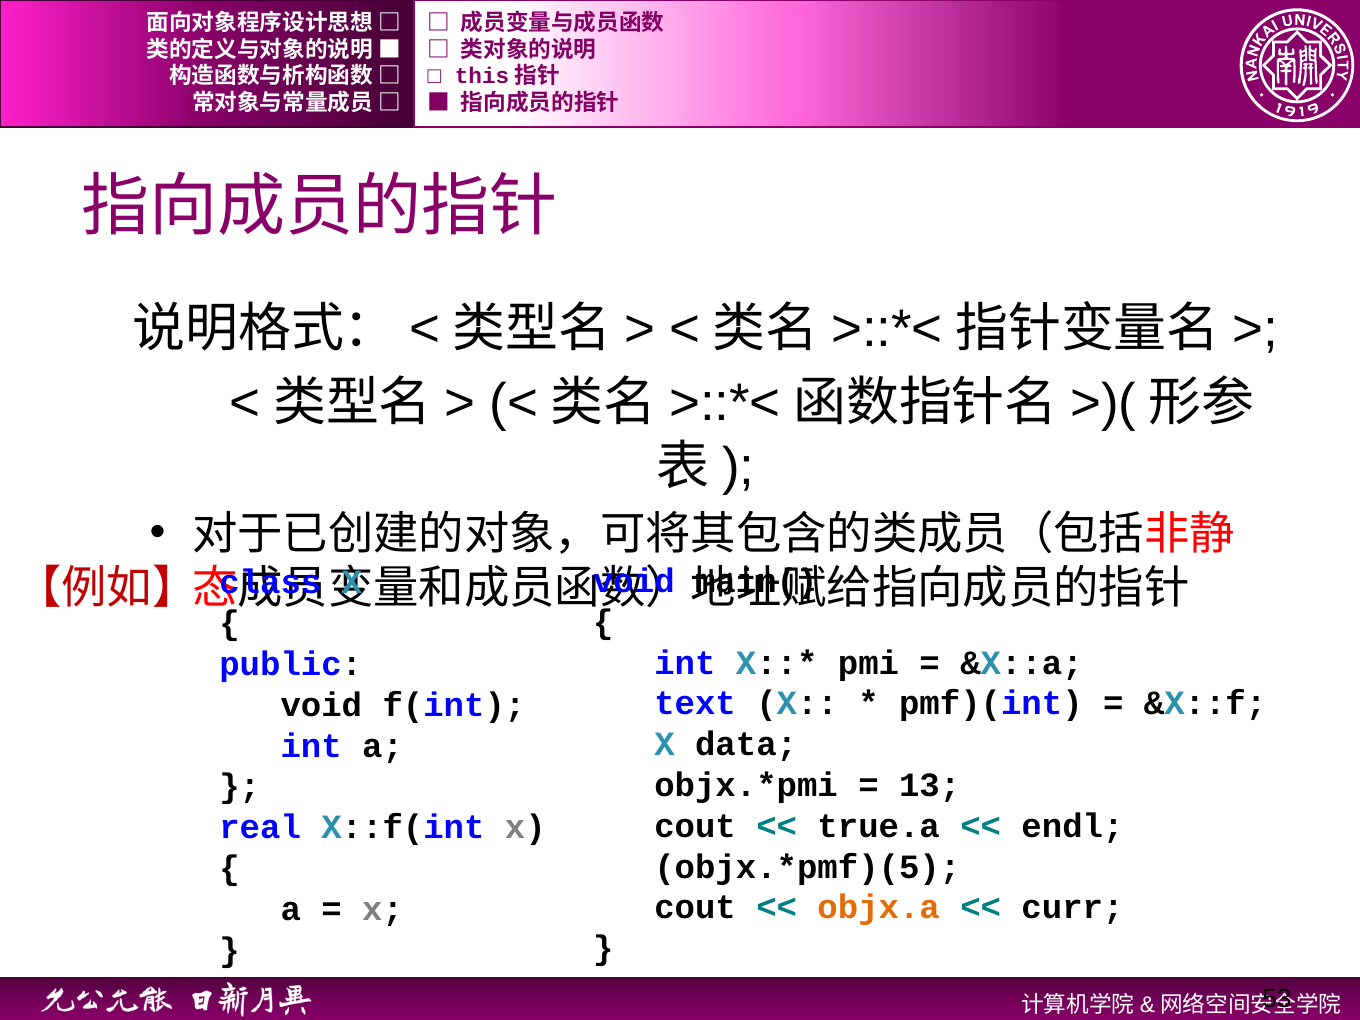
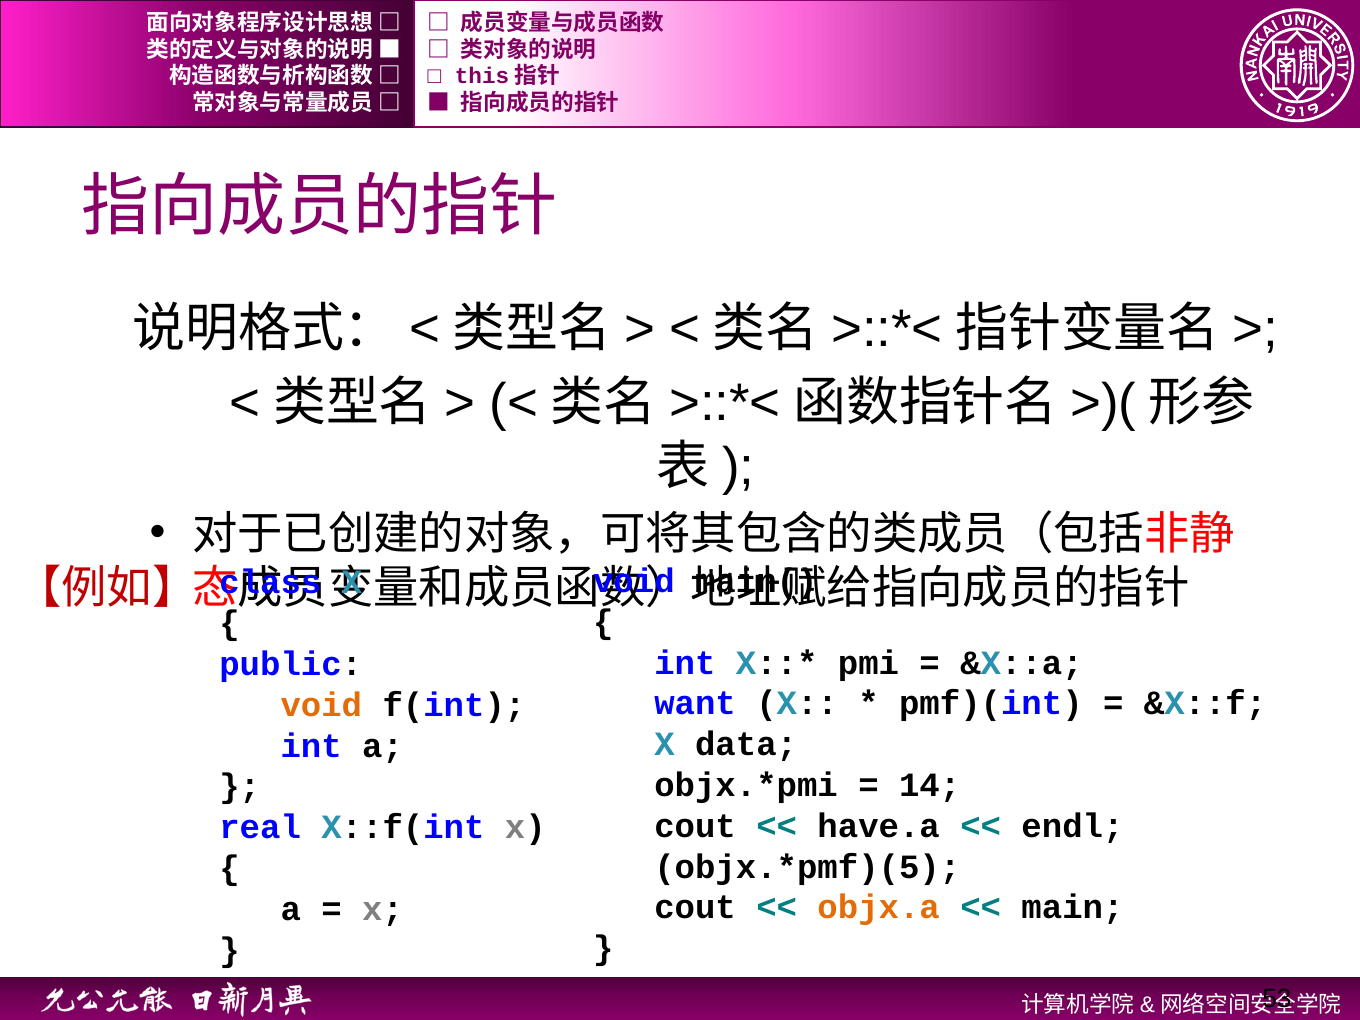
text: text -> want
void at (321, 705) colour: black -> orange
13: 13 -> 14
true.a: true.a -> have.a
curr: curr -> main
